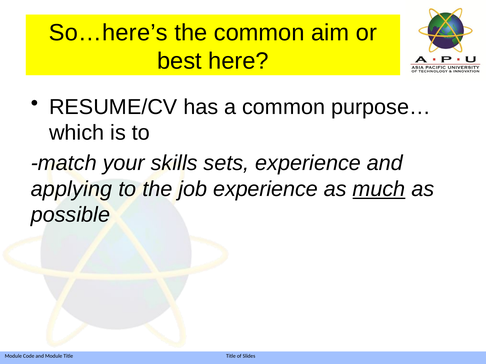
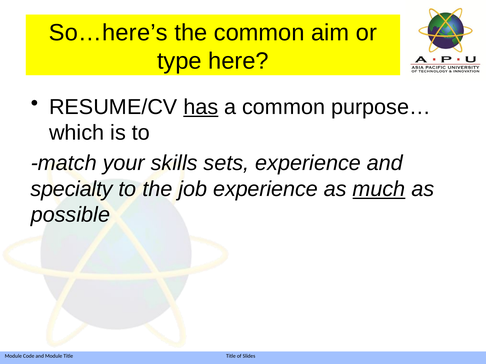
best: best -> type
has underline: none -> present
applying: applying -> specialty
